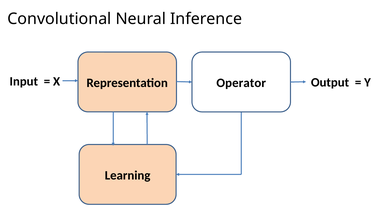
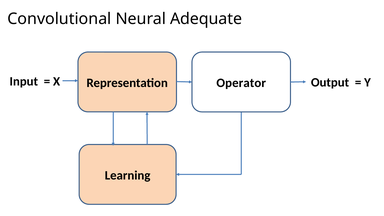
Inference: Inference -> Adequate
